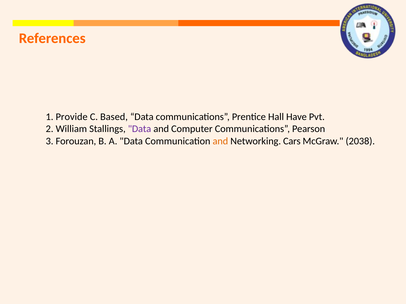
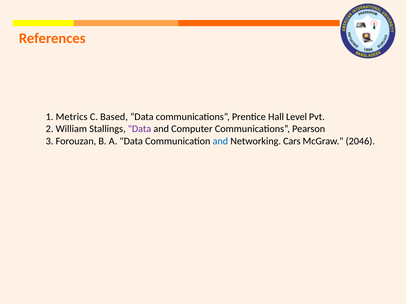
Provide: Provide -> Metrics
Have: Have -> Level
and at (220, 141) colour: orange -> blue
2038: 2038 -> 2046
